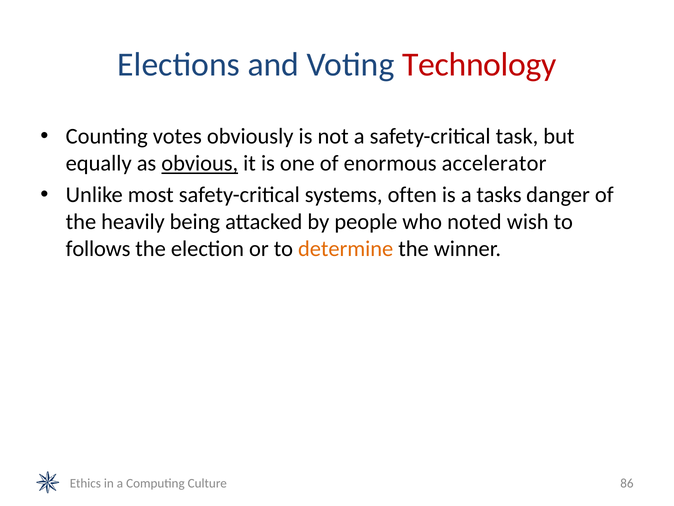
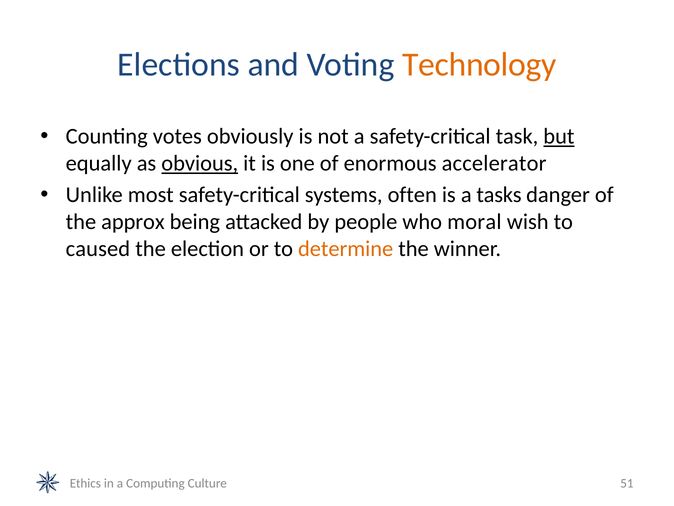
Technology colour: red -> orange
but underline: none -> present
heavily: heavily -> approx
noted: noted -> moral
follows: follows -> caused
86: 86 -> 51
